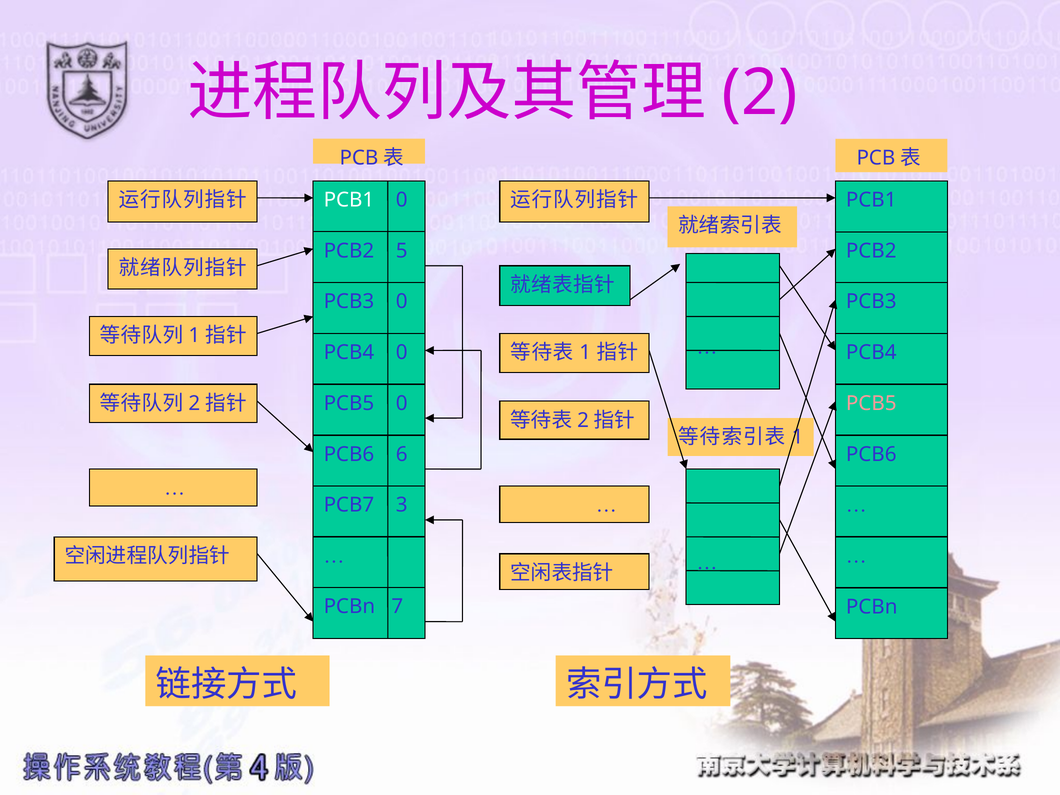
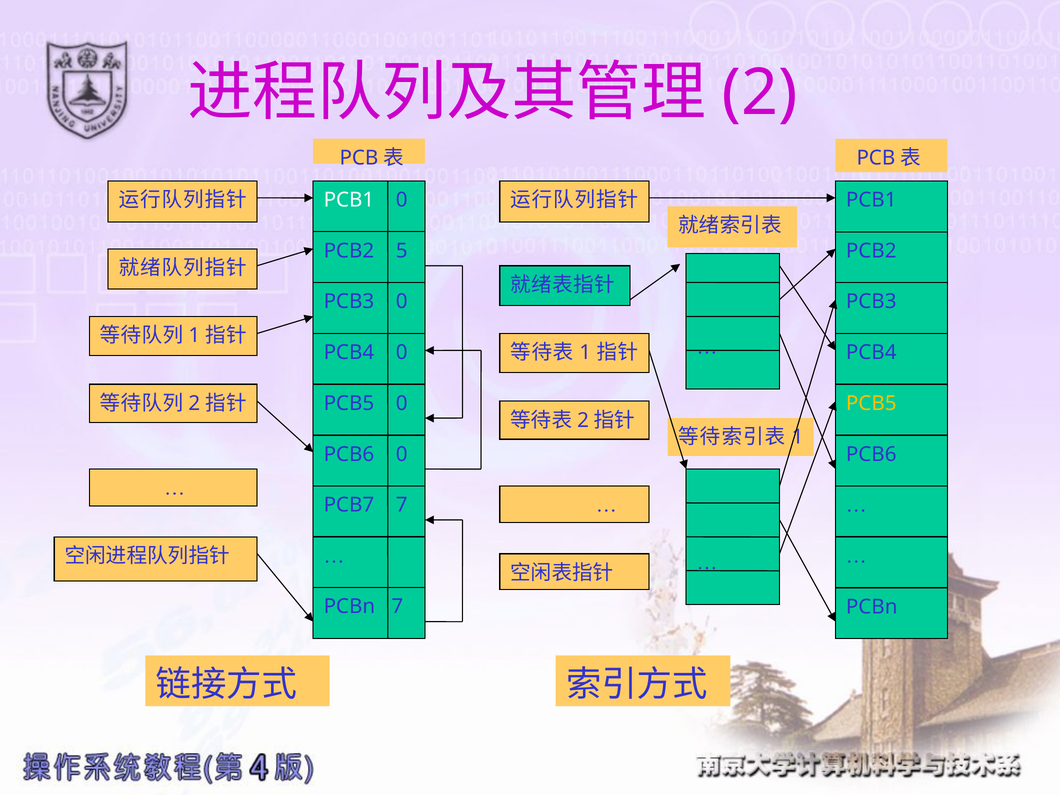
PCB5 at (871, 403) colour: pink -> yellow
PCB6 6: 6 -> 0
PCB7 3: 3 -> 7
